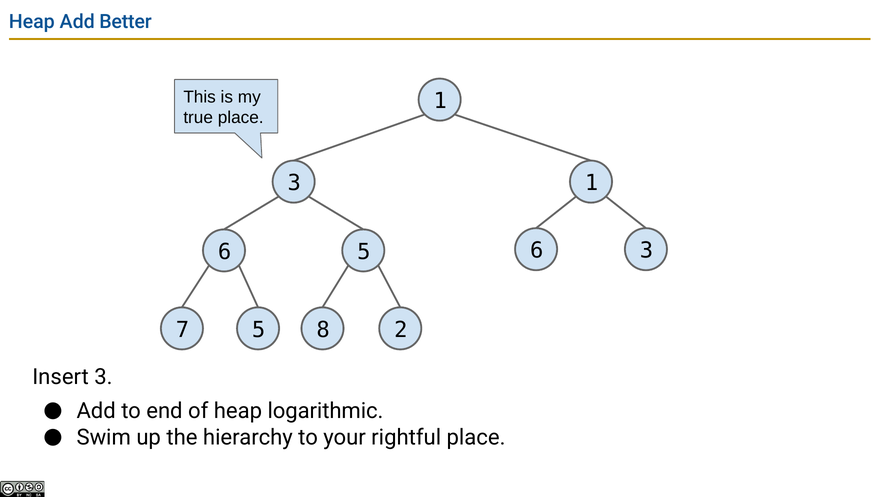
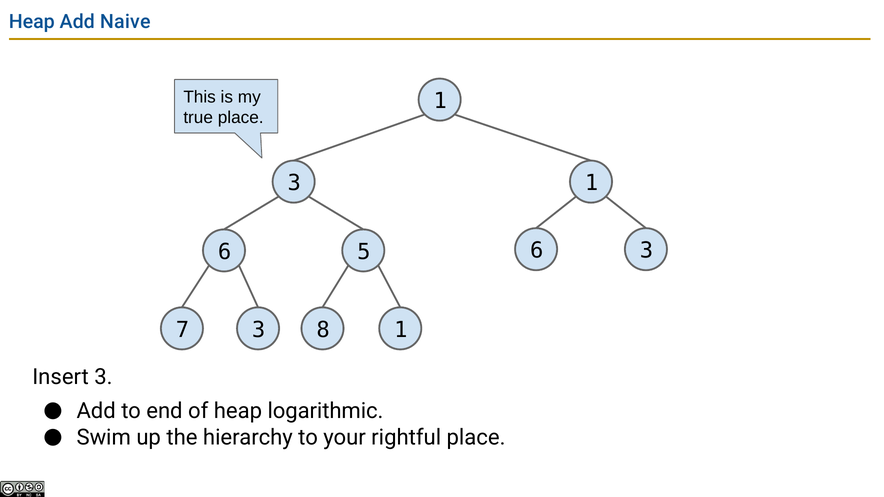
Better: Better -> Naive
7 5: 5 -> 3
8 2: 2 -> 1
